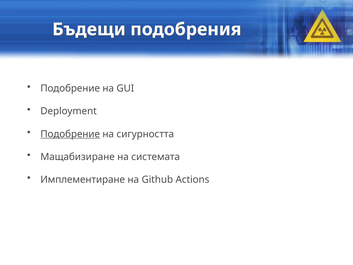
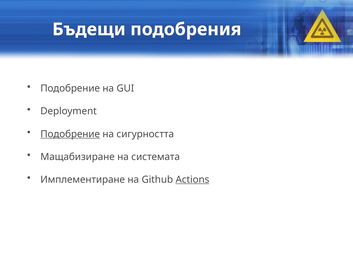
Actions underline: none -> present
